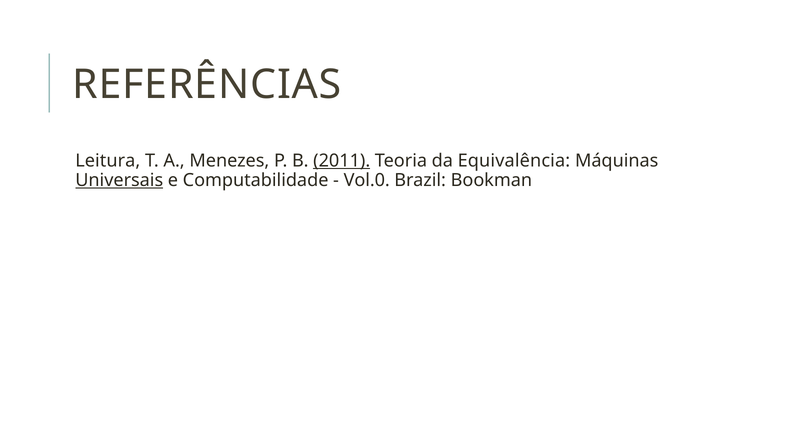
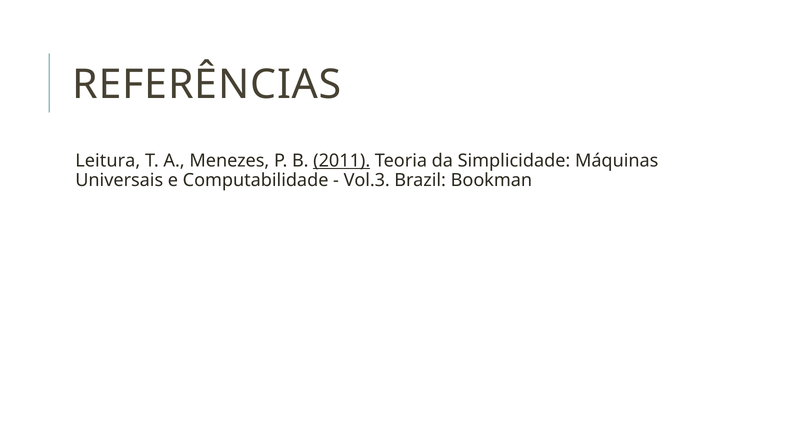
Equivalência: Equivalência -> Simplicidade
Universais underline: present -> none
Vol.0: Vol.0 -> Vol.3
